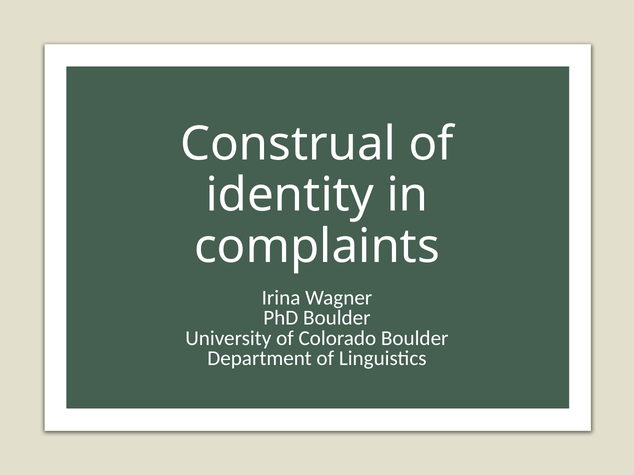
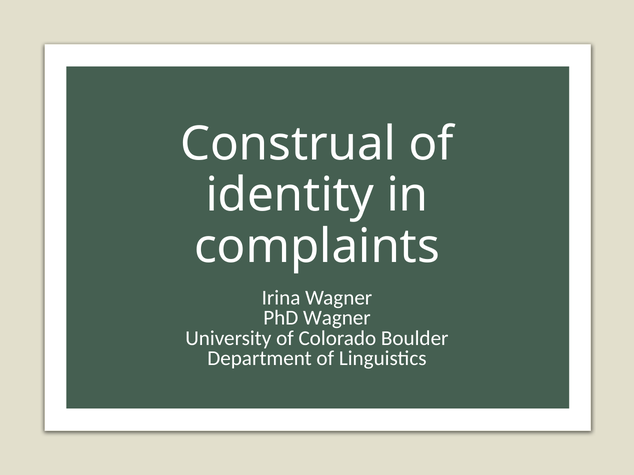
PhD Boulder: Boulder -> Wagner
